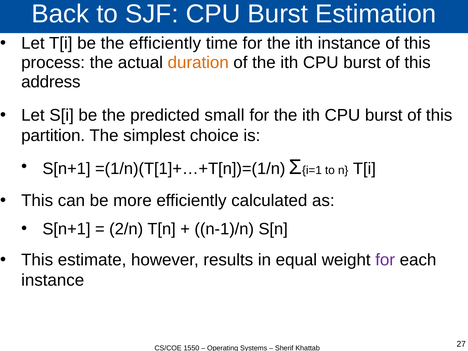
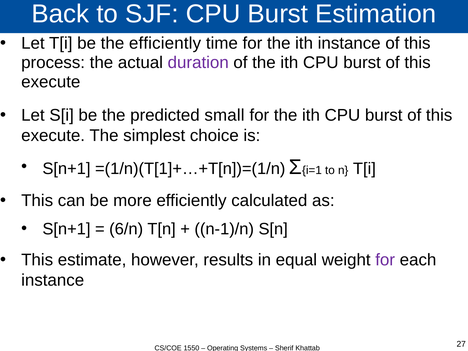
duration colour: orange -> purple
address at (51, 82): address -> execute
partition at (53, 136): partition -> execute
2/n: 2/n -> 6/n
